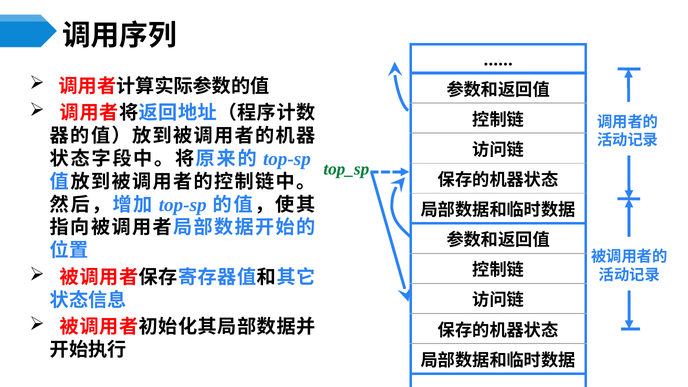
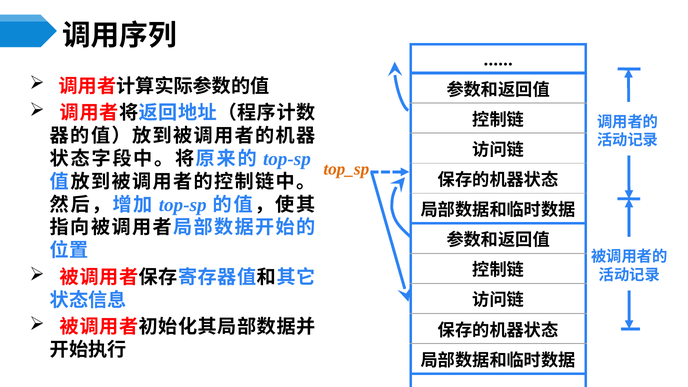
top_sp colour: green -> orange
